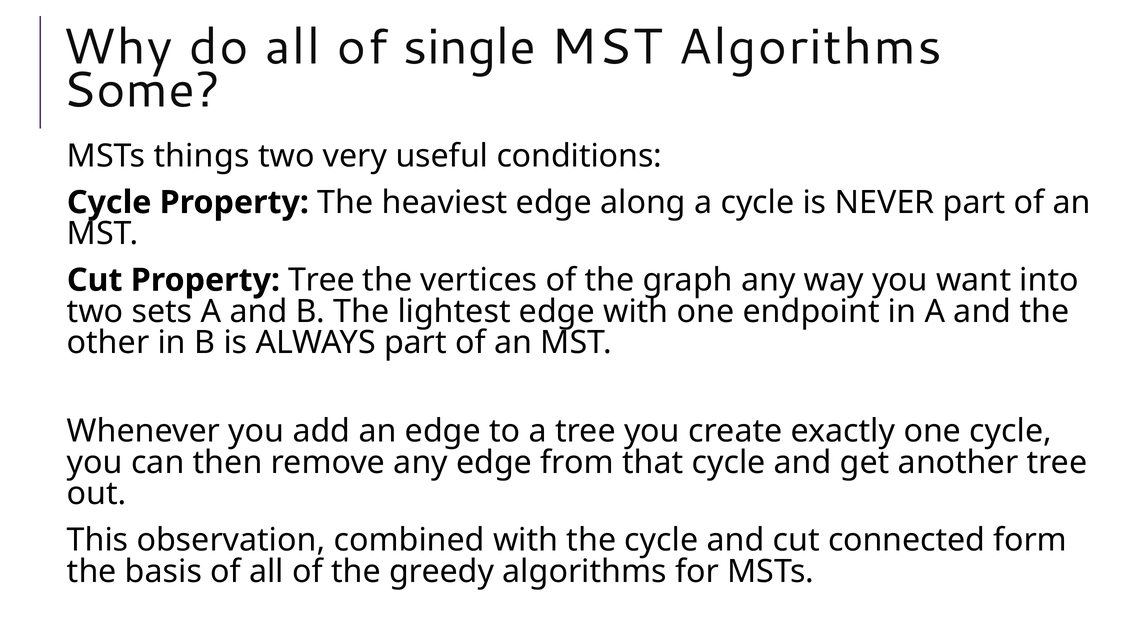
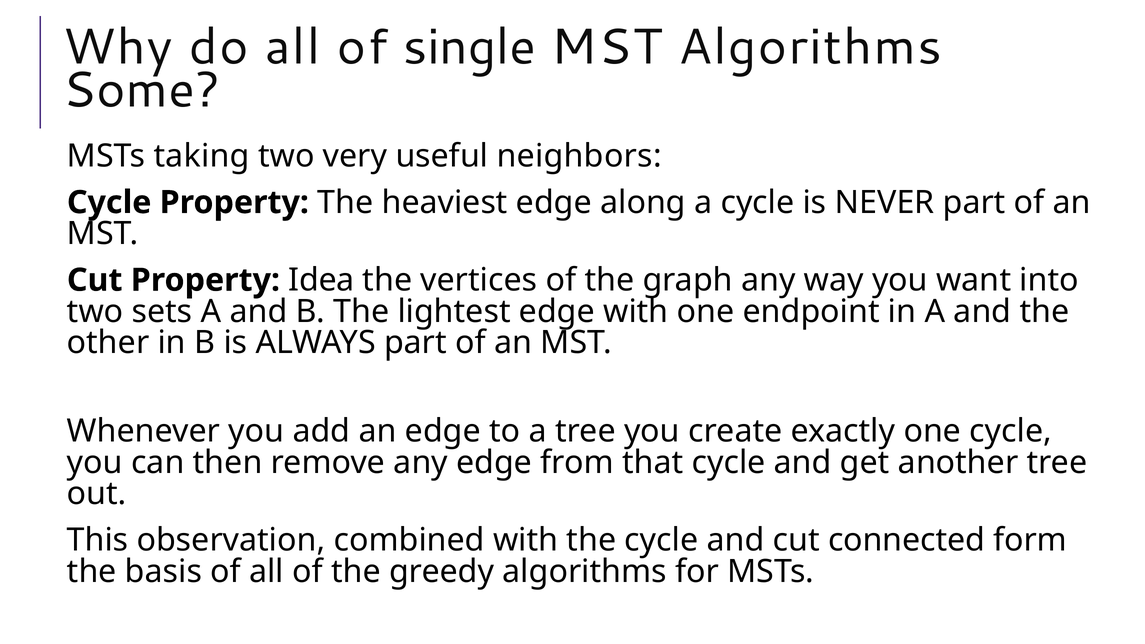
things: things -> taking
conditions: conditions -> neighbors
Property Tree: Tree -> Idea
